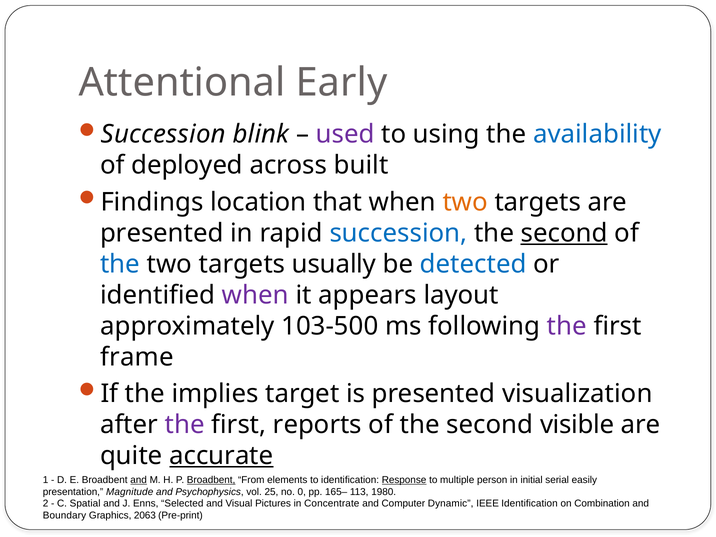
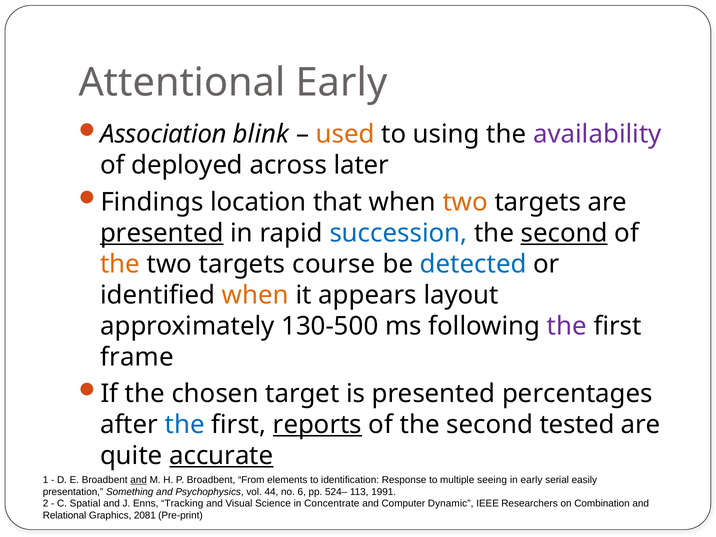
Succession at (163, 134): Succession -> Association
used colour: purple -> orange
availability colour: blue -> purple
built: built -> later
presented at (162, 233) underline: none -> present
the at (120, 264) colour: blue -> orange
usually: usually -> course
when at (255, 295) colour: purple -> orange
103-500: 103-500 -> 130-500
implies: implies -> chosen
visualization: visualization -> percentages
the at (185, 425) colour: purple -> blue
reports underline: none -> present
visible: visible -> tested
Broadbent at (211, 480) underline: present -> none
Response underline: present -> none
person: person -> seeing
in initial: initial -> early
Magnitude: Magnitude -> Something
25: 25 -> 44
0: 0 -> 6
165–: 165– -> 524–
1980: 1980 -> 1991
Selected: Selected -> Tracking
Pictures: Pictures -> Science
IEEE Identification: Identification -> Researchers
Boundary: Boundary -> Relational
2063: 2063 -> 2081
